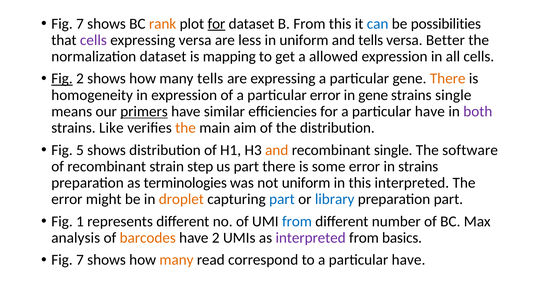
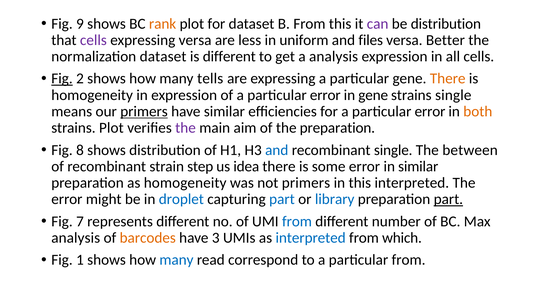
7 at (80, 24): 7 -> 9
for at (216, 24) underline: present -> none
can colour: blue -> purple
be possibilities: possibilities -> distribution
and tells: tells -> files
is mapping: mapping -> different
a allowed: allowed -> analysis
for a particular have: have -> error
both colour: purple -> orange
strains Like: Like -> Plot
the at (186, 128) colour: orange -> purple
the distribution: distribution -> preparation
5: 5 -> 8
and at (277, 150) colour: orange -> blue
software: software -> between
us part: part -> idea
in strains: strains -> similar
as terminologies: terminologies -> homogeneity
not uniform: uniform -> primers
droplet colour: orange -> blue
part at (448, 199) underline: none -> present
1: 1 -> 7
have 2: 2 -> 3
interpreted at (311, 238) colour: purple -> blue
basics: basics -> which
7 at (80, 260): 7 -> 1
many at (176, 260) colour: orange -> blue
to a particular have: have -> from
